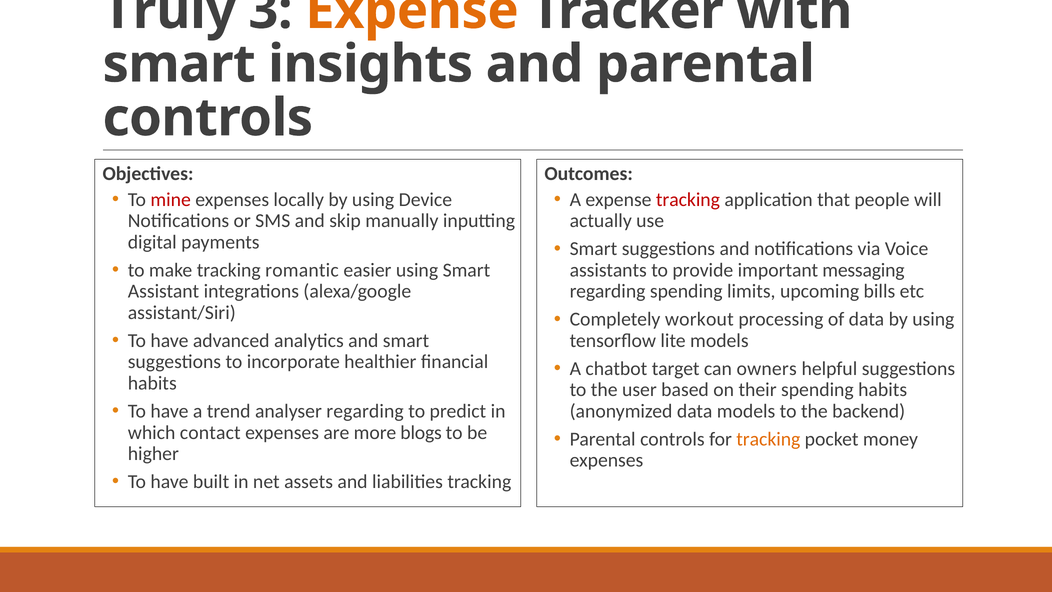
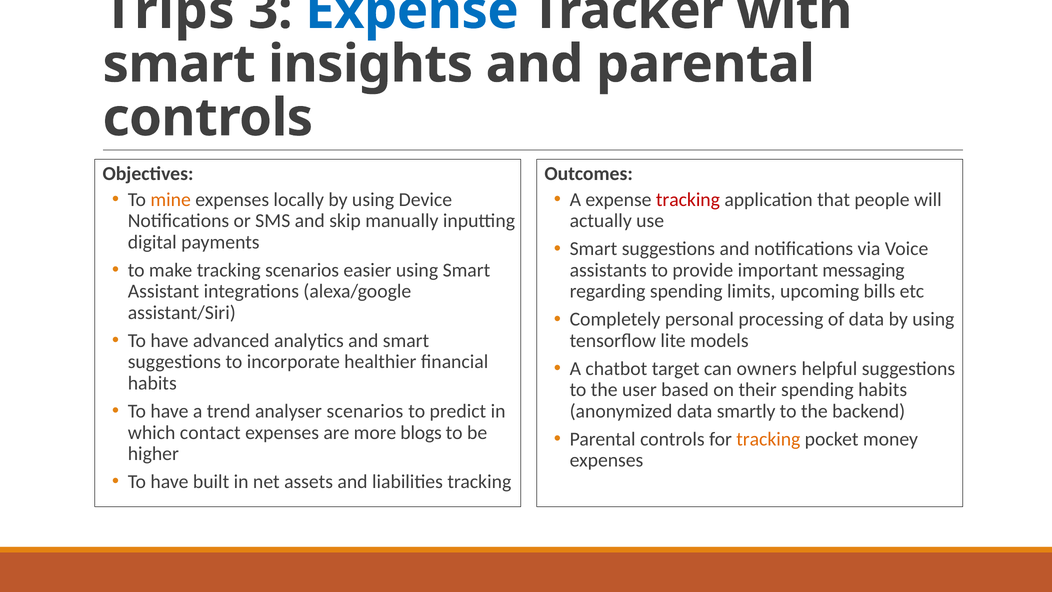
Truly: Truly -> Trips
Expense at (412, 11) colour: orange -> blue
mine colour: red -> orange
tracking romantic: romantic -> scenarios
workout: workout -> personal
analyser regarding: regarding -> scenarios
data models: models -> smartly
